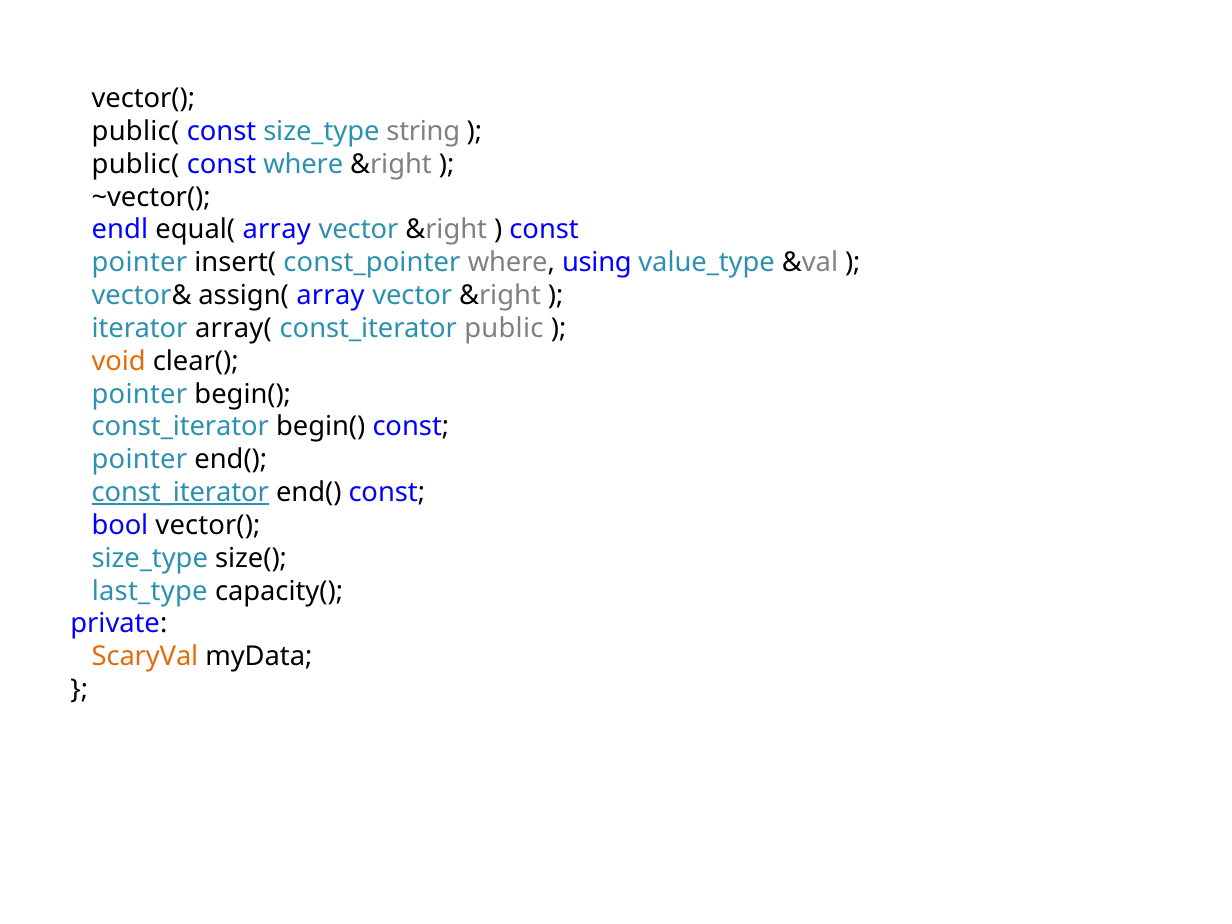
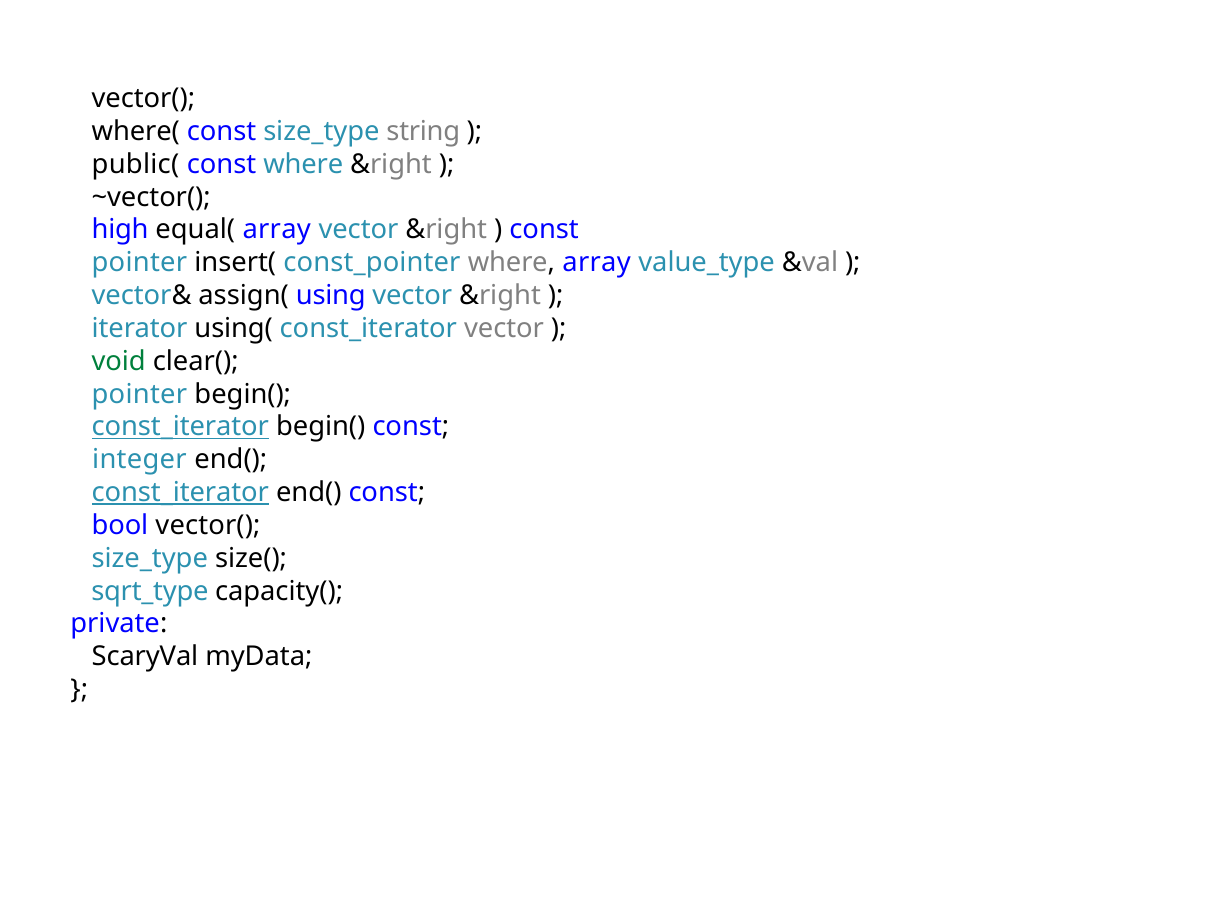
public( at (136, 131): public( -> where(
endl: endl -> high
where using: using -> array
assign( array: array -> using
array(: array( -> using(
const_iterator public: public -> vector
void colour: orange -> green
const_iterator at (180, 427) underline: none -> present
pointer at (139, 460): pointer -> integer
last_type: last_type -> sqrt_type
ScaryVal colour: orange -> black
